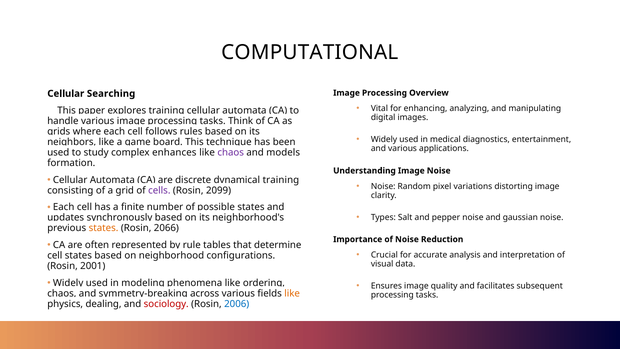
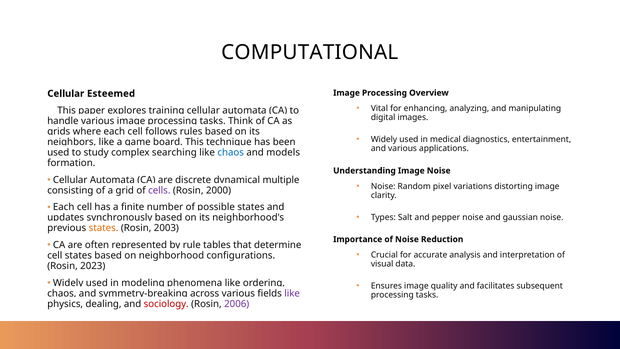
Searching: Searching -> Esteemed
enhances: enhances -> searching
chaos at (231, 152) colour: purple -> blue
training at (281, 180): training -> multiple
2099: 2099 -> 2000
2066: 2066 -> 2003
2001: 2001 -> 2023
like at (292, 293) colour: orange -> purple
2006 colour: blue -> purple
